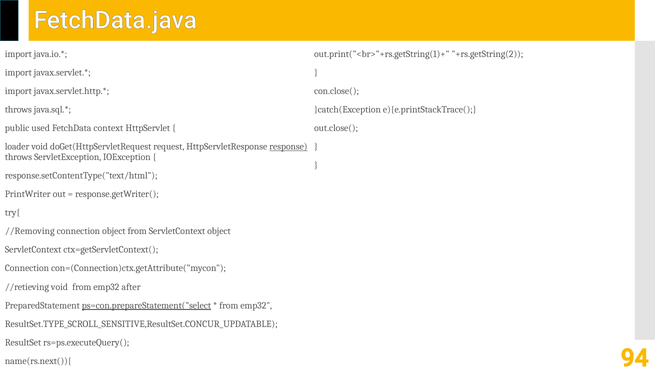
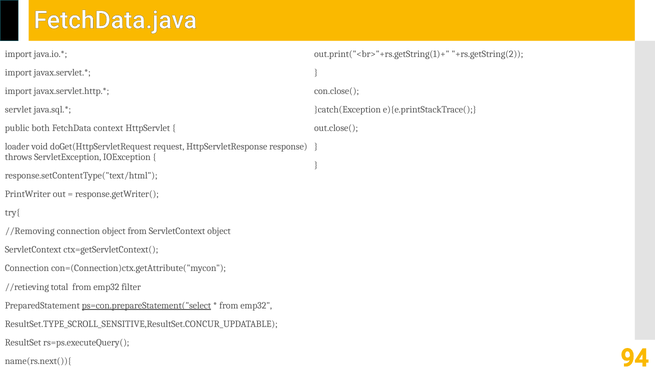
throws at (18, 110): throws -> servlet
used: used -> both
response underline: present -> none
//retieving void: void -> total
after: after -> filter
